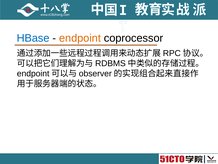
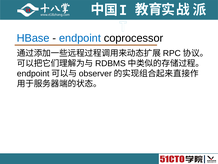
endpoint at (80, 38) colour: orange -> blue
